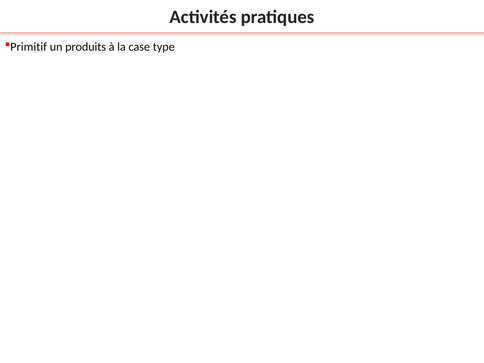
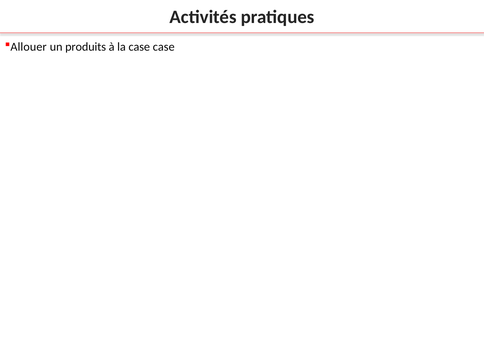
Primitif: Primitif -> Allouer
case type: type -> case
